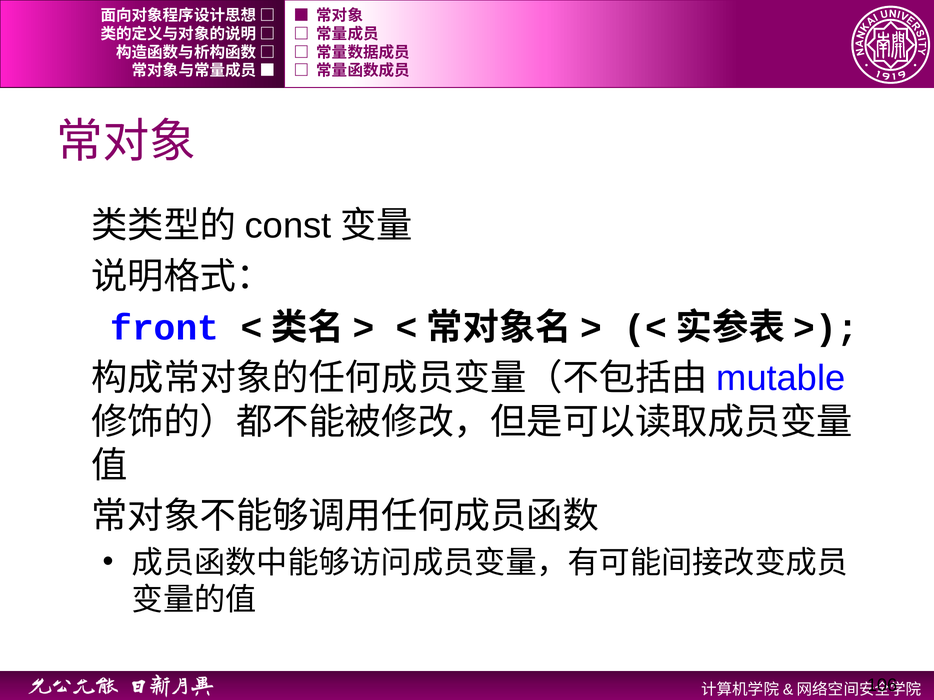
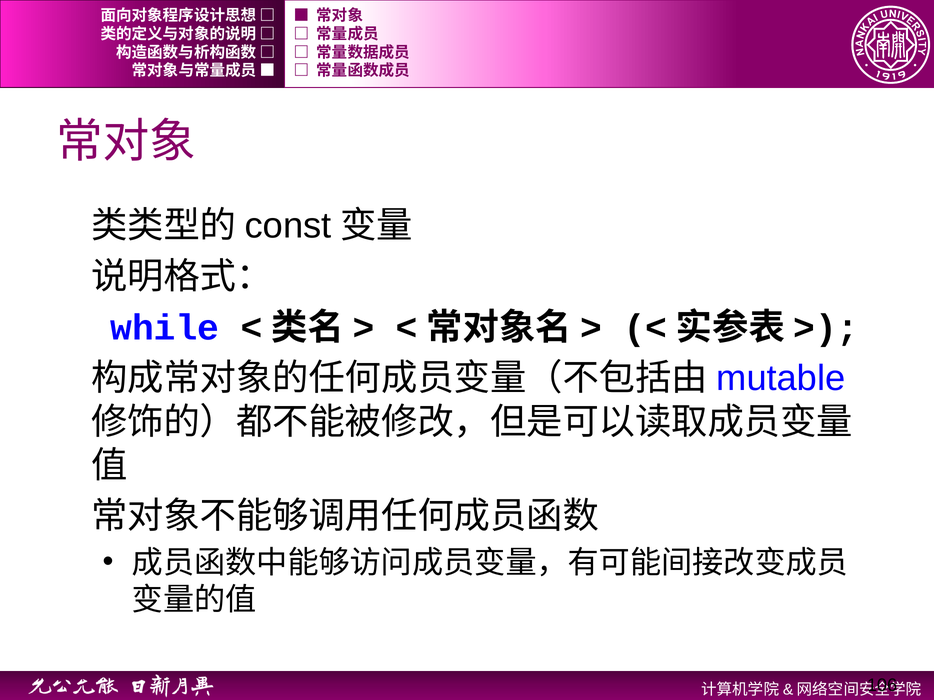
front: front -> while
